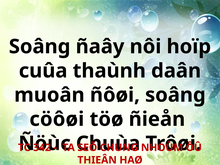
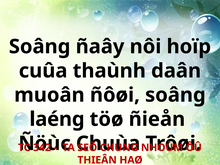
cöôøi: cöôøi -> laéng
